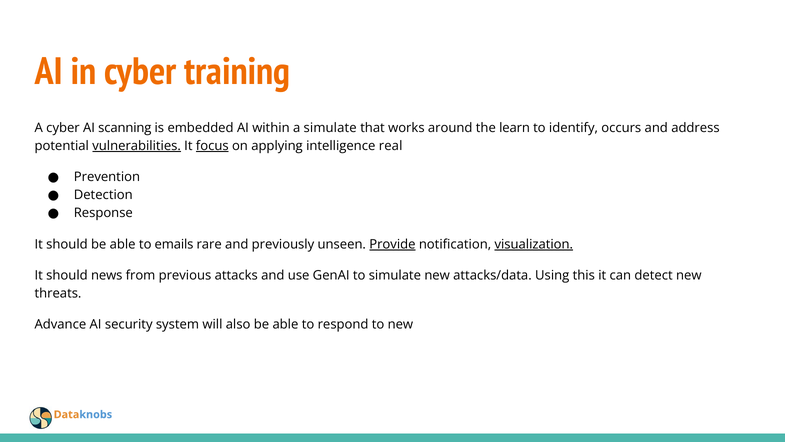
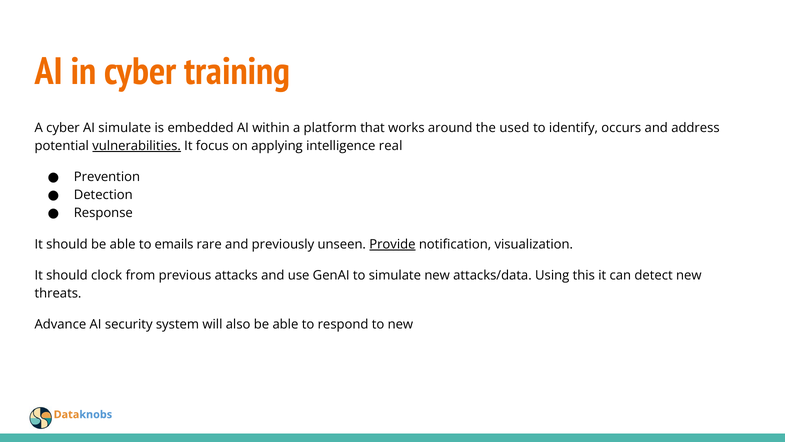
AI scanning: scanning -> simulate
a simulate: simulate -> platform
learn: learn -> used
focus underline: present -> none
visualization underline: present -> none
news: news -> clock
